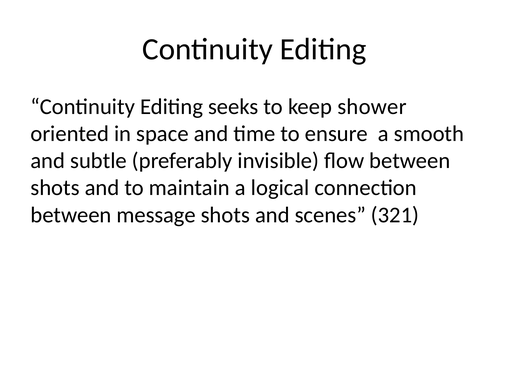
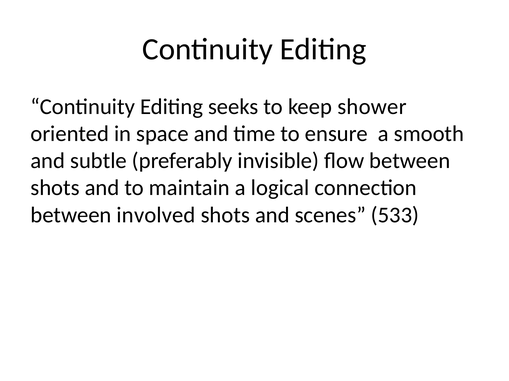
message: message -> involved
321: 321 -> 533
